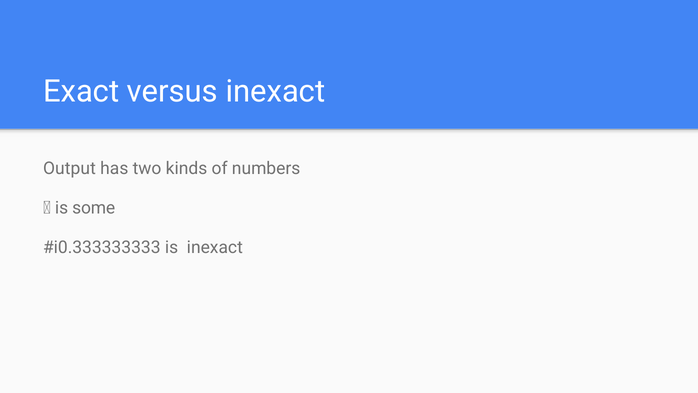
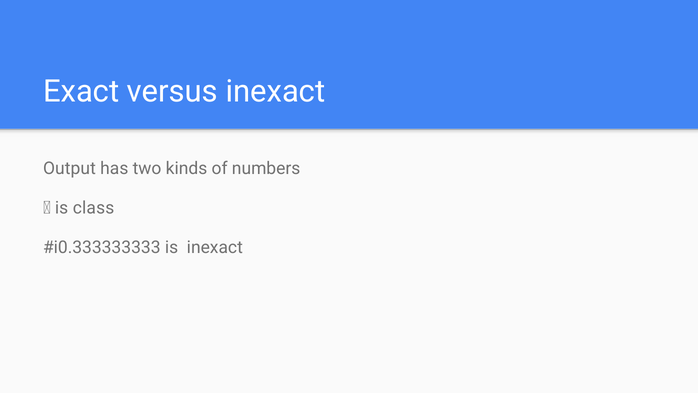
some: some -> class
